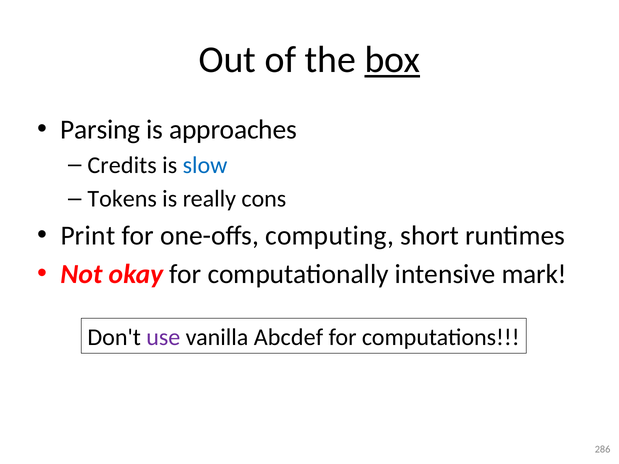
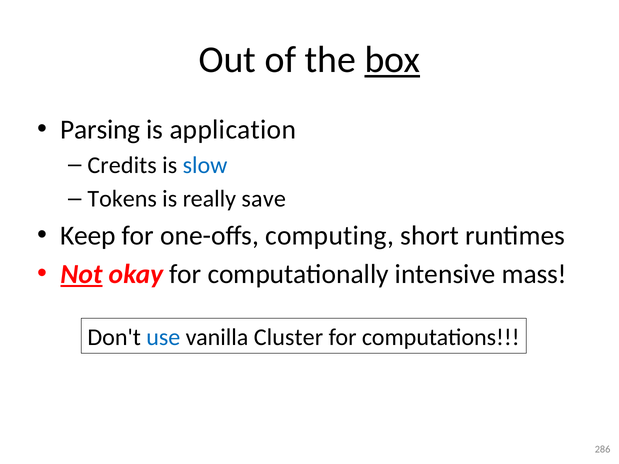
approaches: approaches -> application
cons: cons -> save
Print: Print -> Keep
Not underline: none -> present
mark: mark -> mass
use colour: purple -> blue
Abcdef: Abcdef -> Cluster
